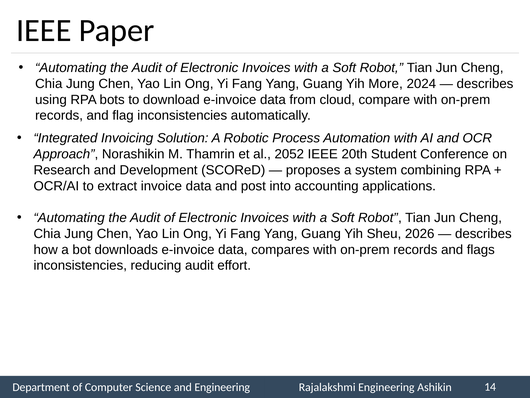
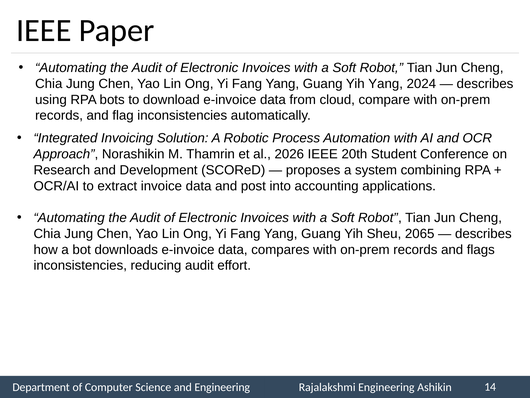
Yih More: More -> Yang
2052: 2052 -> 2026
2026: 2026 -> 2065
